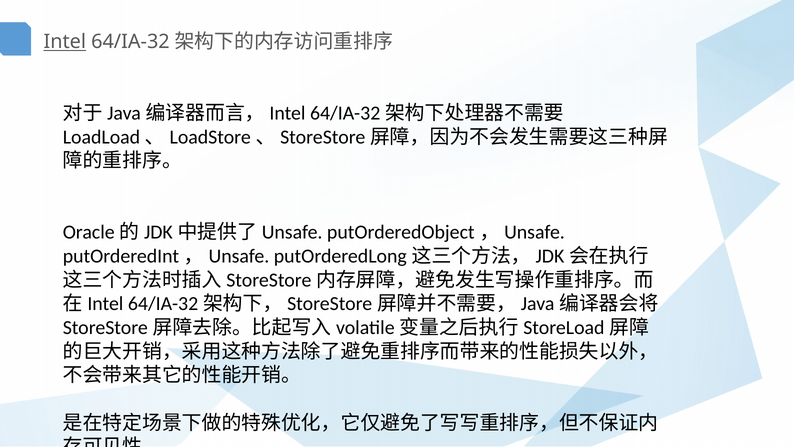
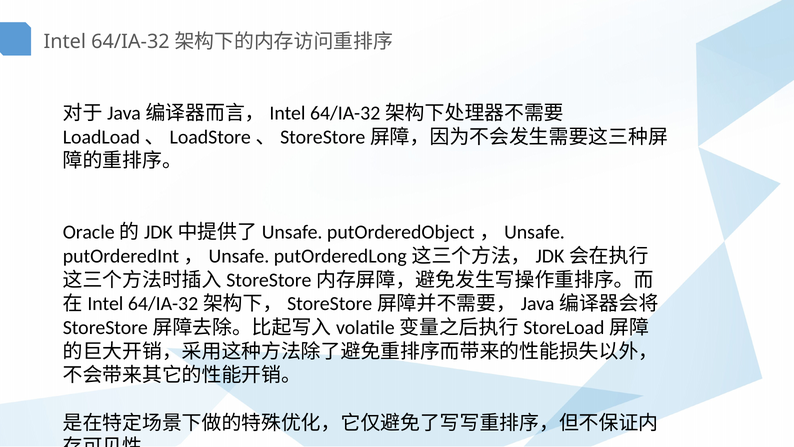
Intel underline: present -> none
